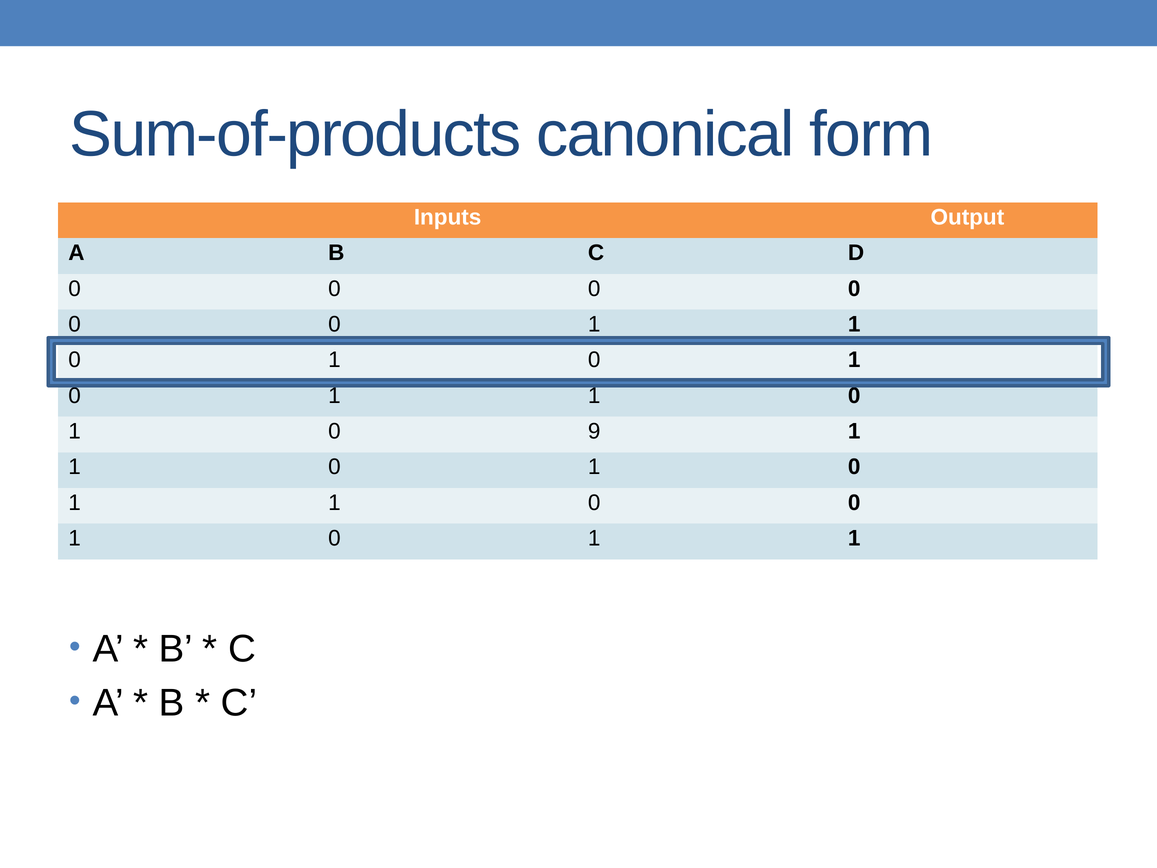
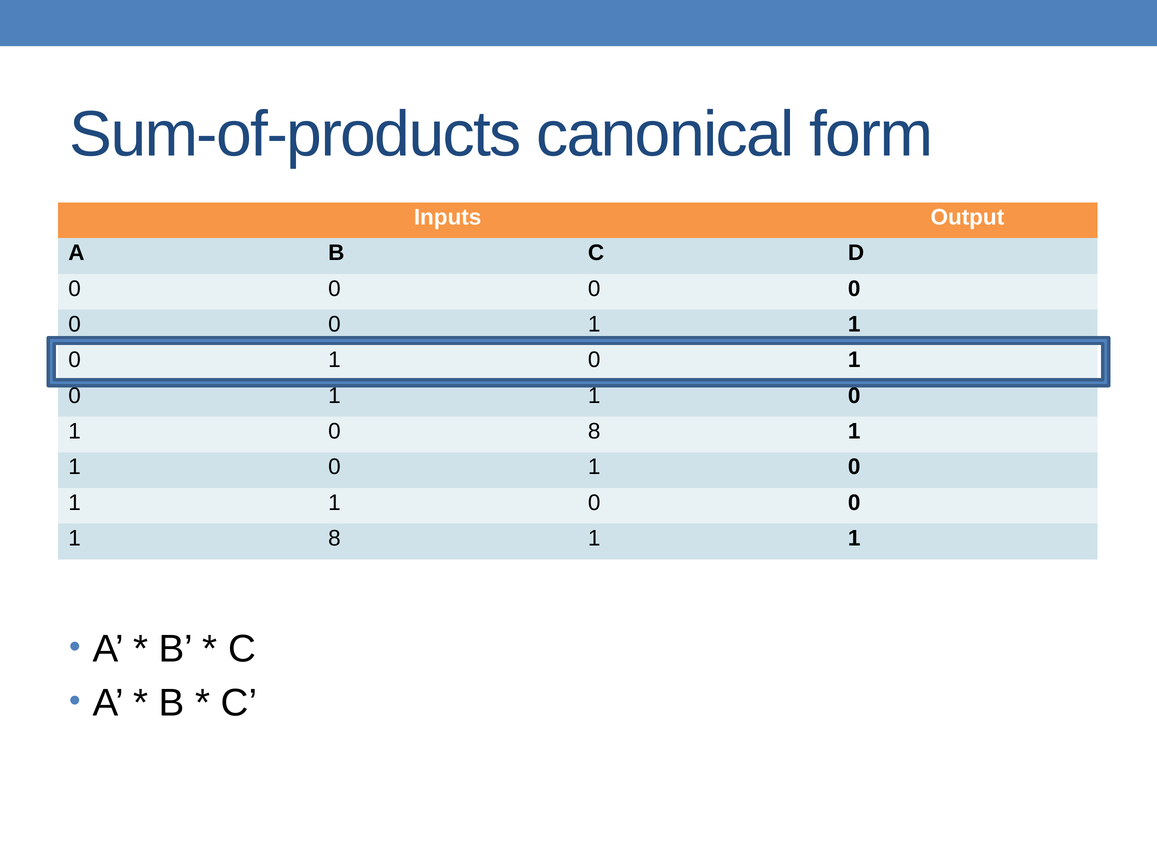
0 9: 9 -> 8
0 at (334, 538): 0 -> 8
